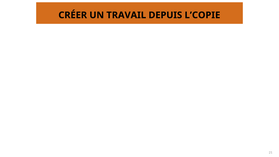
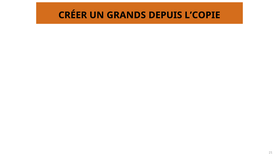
TRAVAIL: TRAVAIL -> GRANDS
